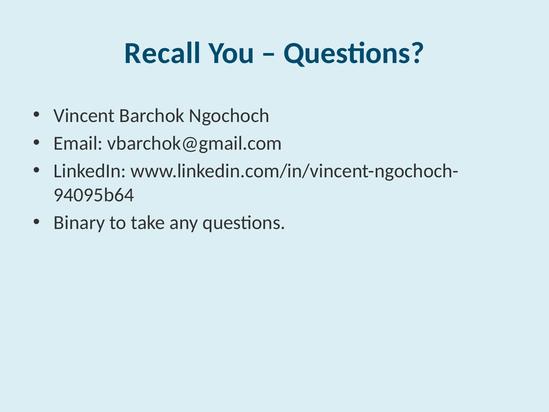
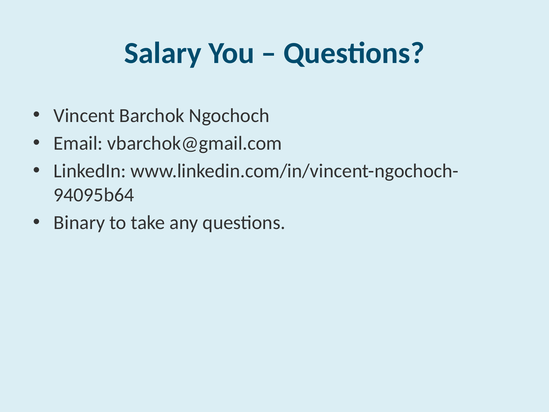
Recall: Recall -> Salary
